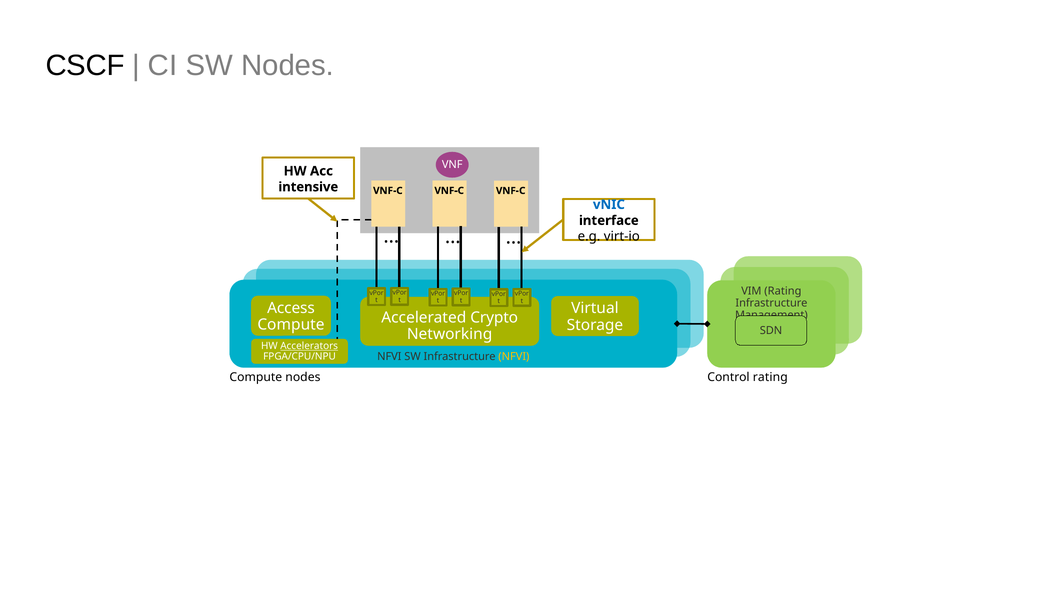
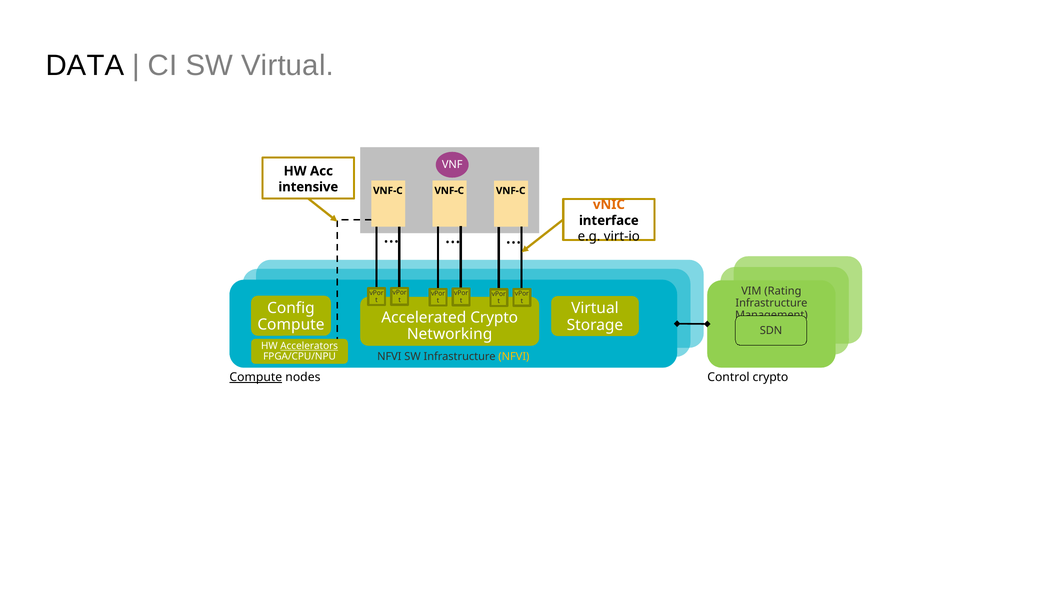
CSCF: CSCF -> DATA
SW Nodes: Nodes -> Virtual
vNIC colour: blue -> orange
Access: Access -> Config
Control rating: rating -> crypto
Compute at (256, 377) underline: none -> present
